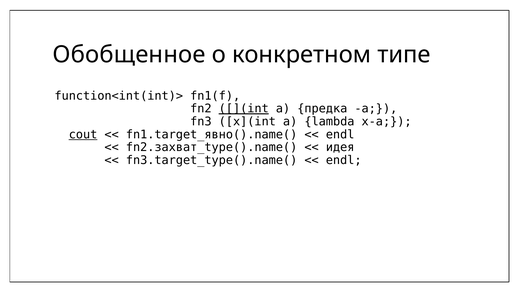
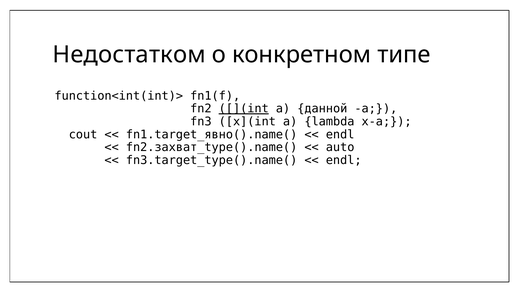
Обобщенное: Обобщенное -> Недостатком
предка: предка -> данной
cout underline: present -> none
идея: идея -> auto
